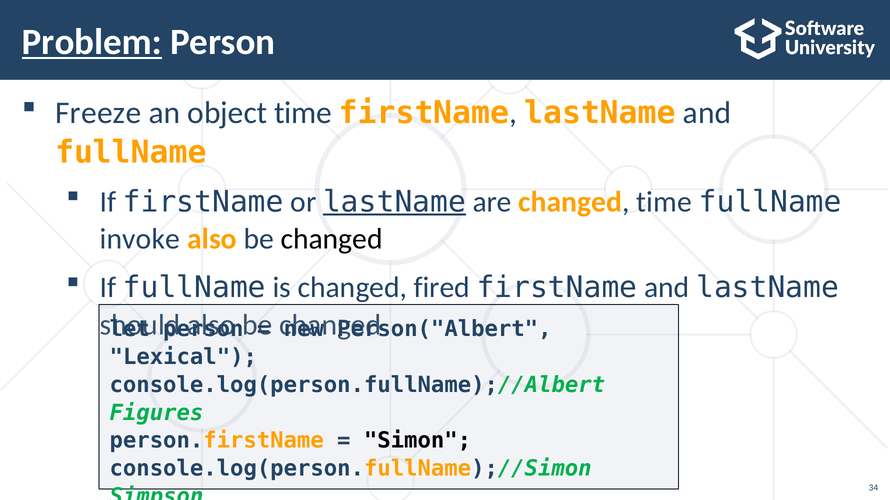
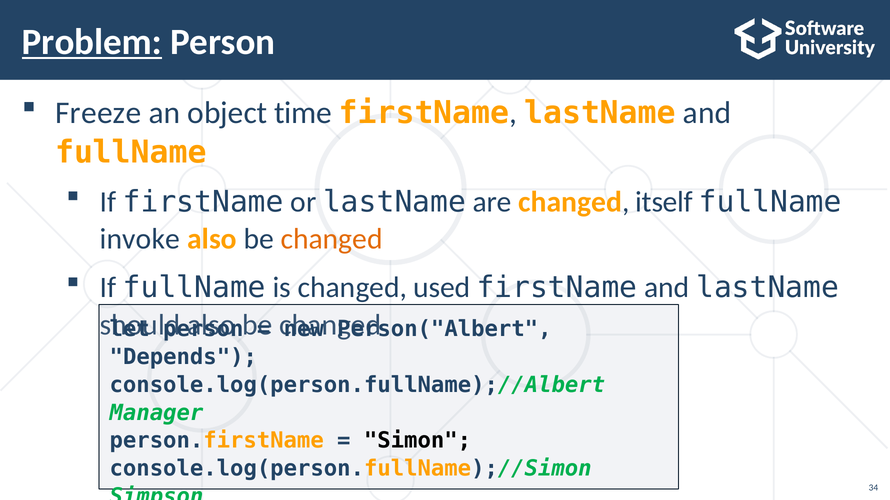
lastName at (395, 202) underline: present -> none
changed time: time -> itself
changed at (332, 239) colour: black -> orange
fired: fired -> used
Lexical: Lexical -> Depends
Figures: Figures -> Manager
